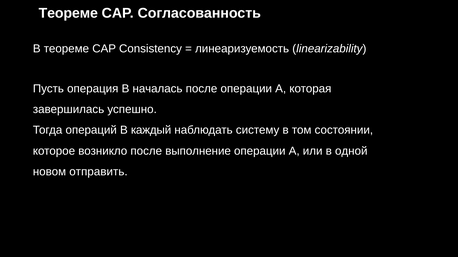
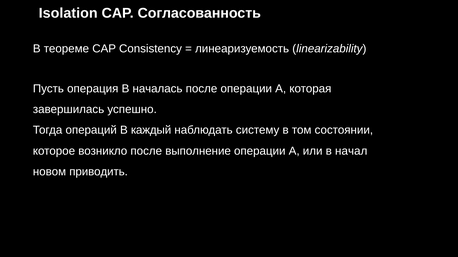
Теореме at (68, 13): Теореме -> Isolation
одной: одной -> начал
отправить: отправить -> приводить
